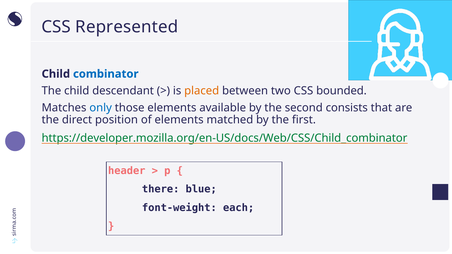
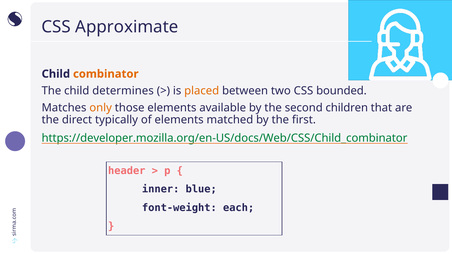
Represented: Represented -> Approximate
combinator colour: blue -> orange
descendant: descendant -> determines
only colour: blue -> orange
consists: consists -> children
position: position -> typically
there: there -> inner
